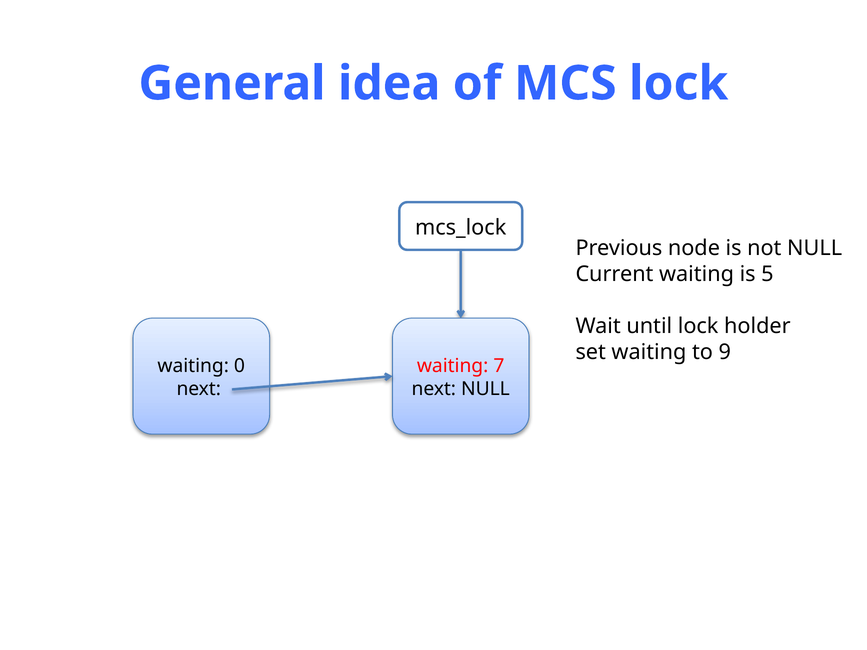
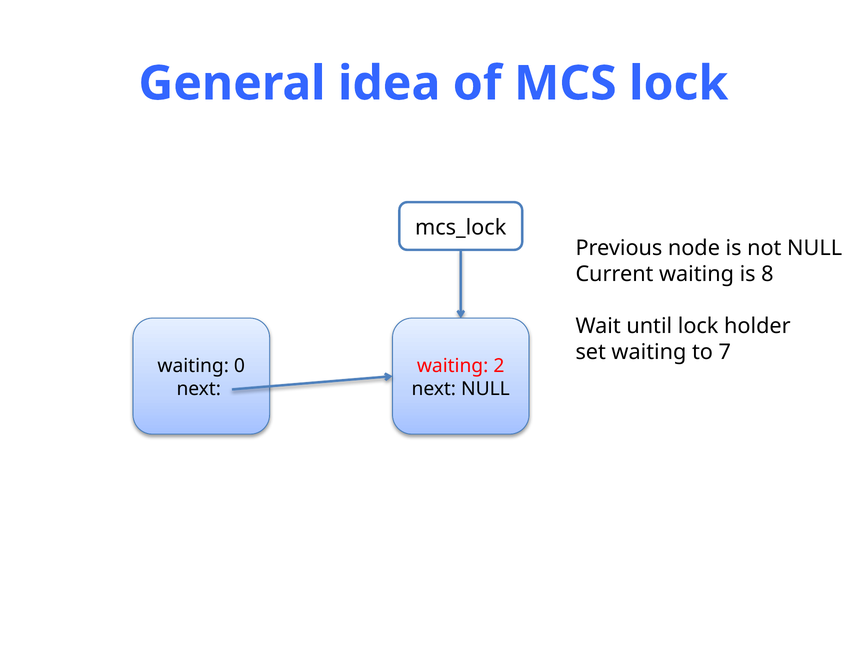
5: 5 -> 8
9: 9 -> 7
7: 7 -> 2
